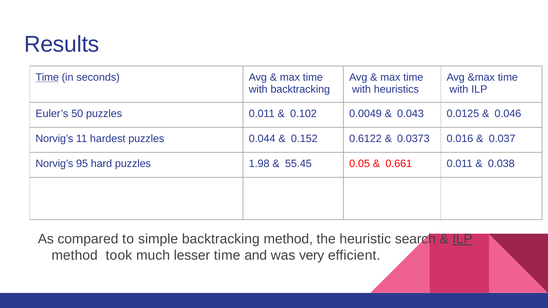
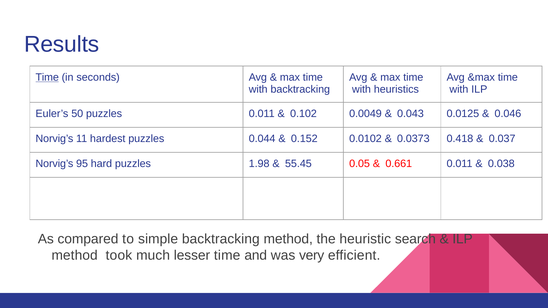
0.6122: 0.6122 -> 0.0102
0.016: 0.016 -> 0.418
ILP at (463, 239) underline: present -> none
